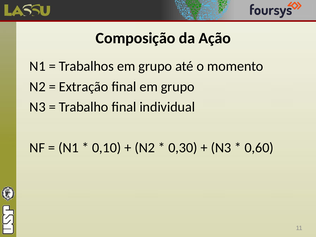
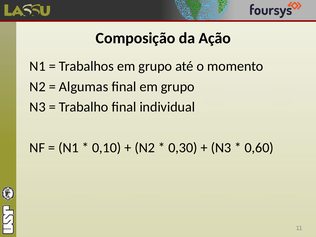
Extração: Extração -> Algumas
